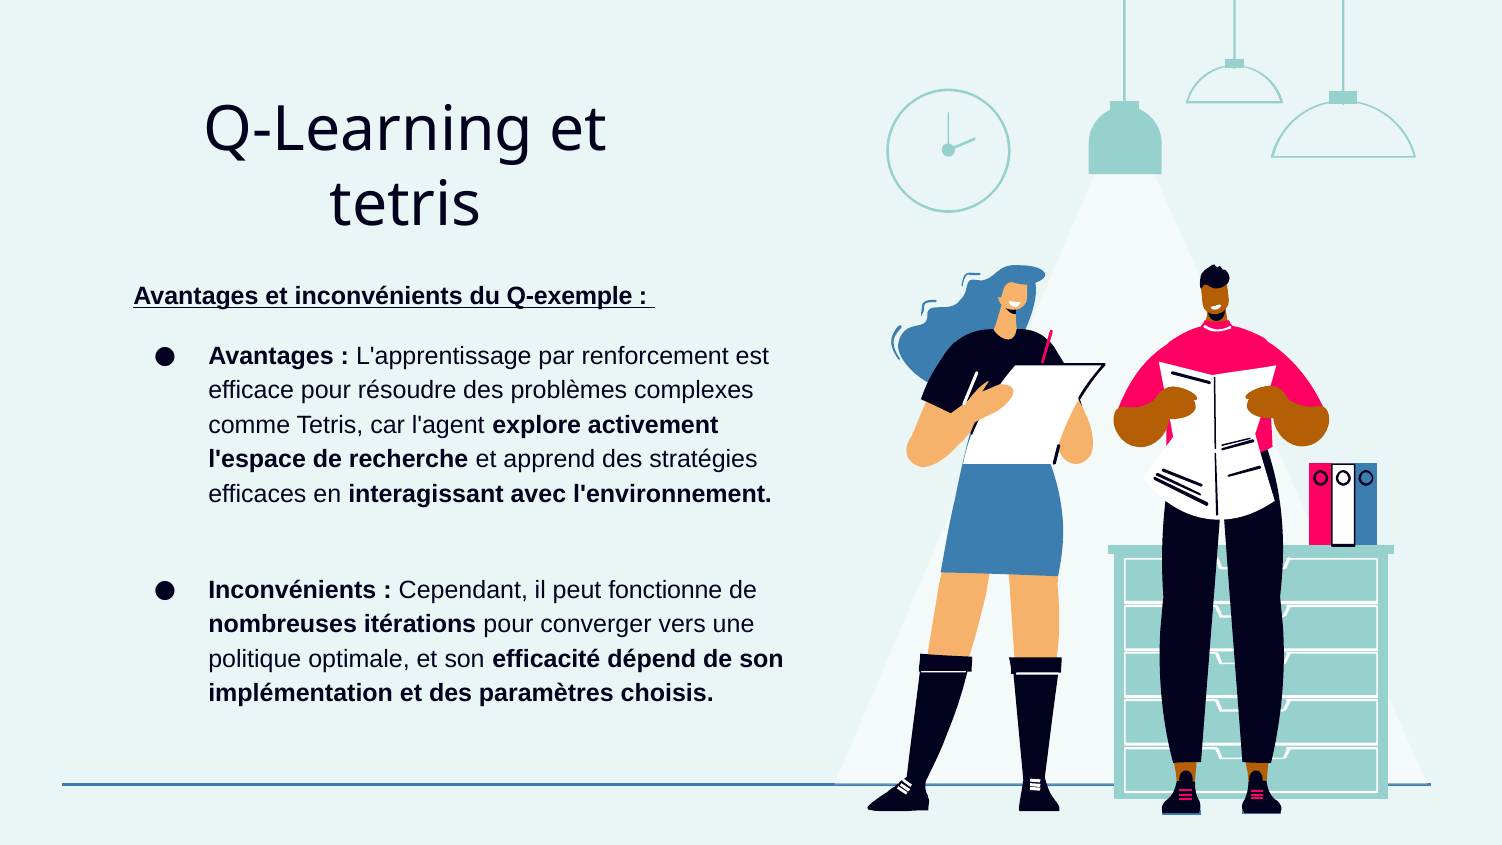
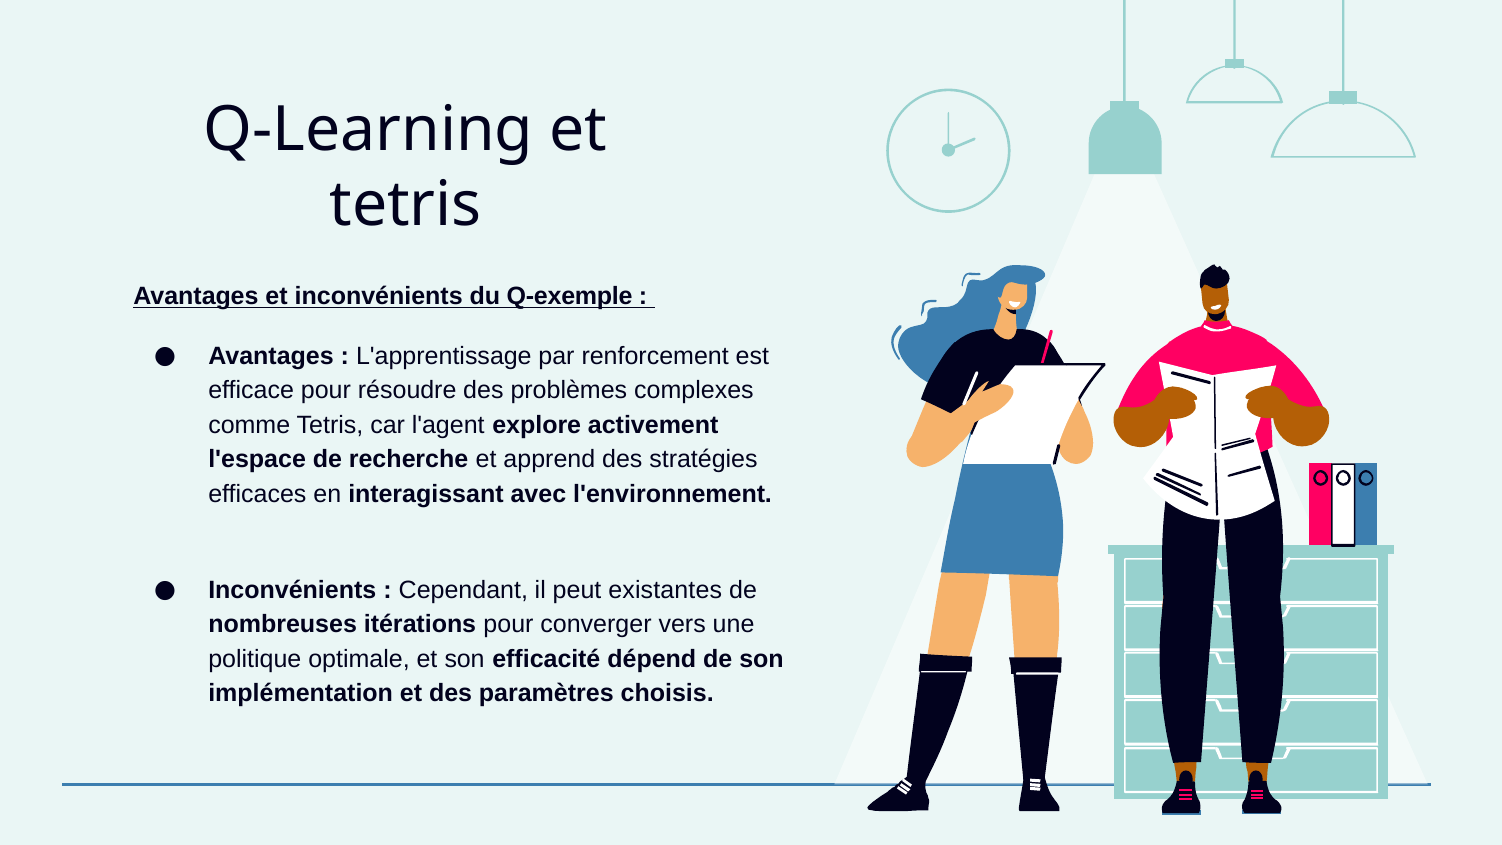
fonctionne: fonctionne -> existantes
